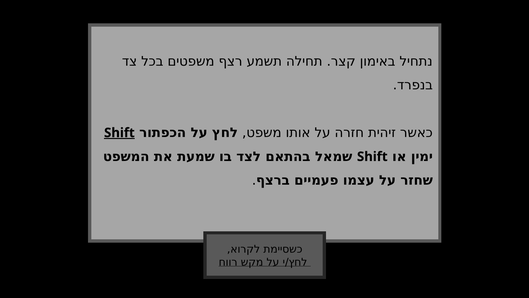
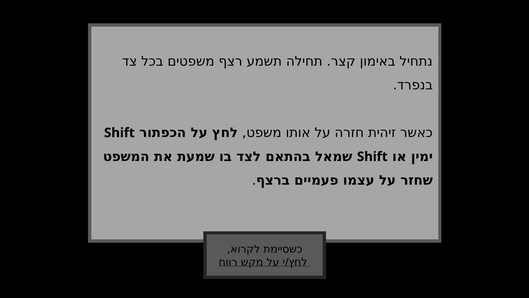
Shift at (119, 133) underline: present -> none
